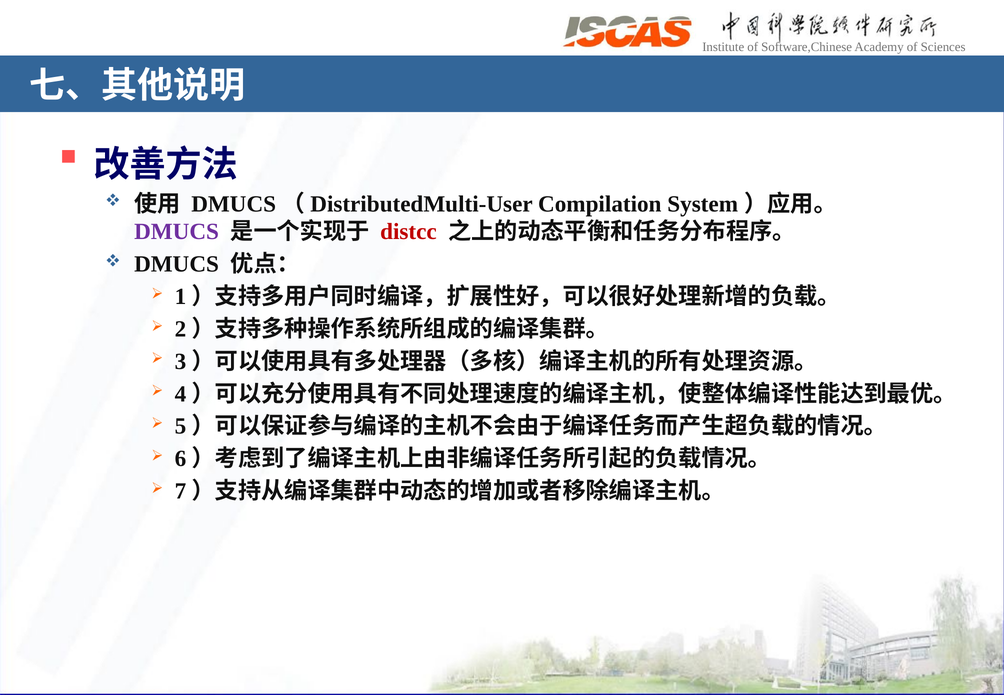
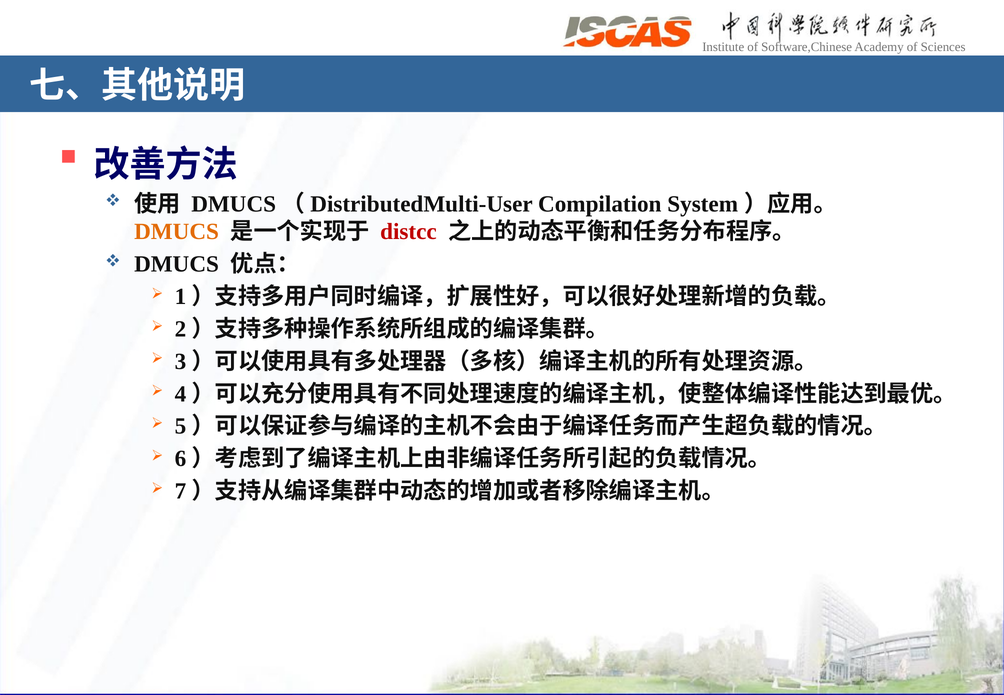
DMUCS at (177, 232) colour: purple -> orange
